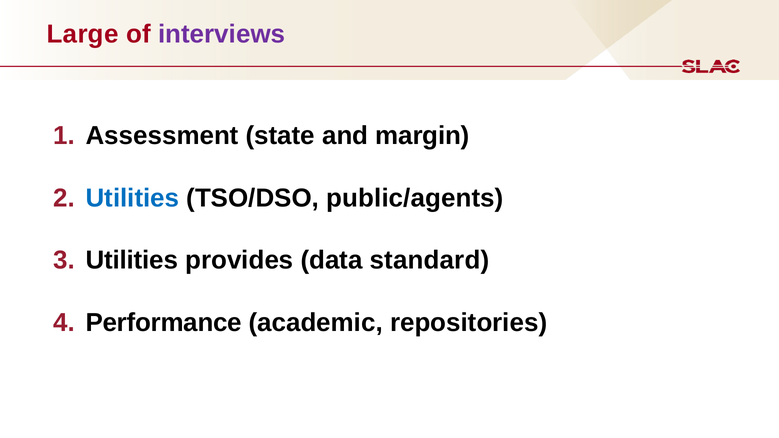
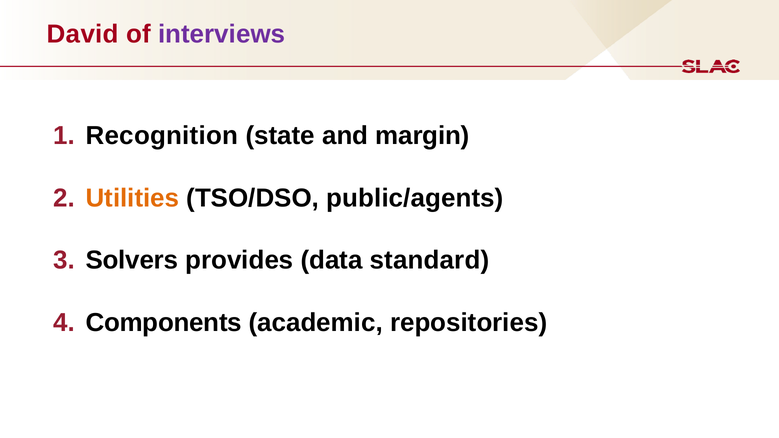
Large: Large -> David
Assessment: Assessment -> Recognition
Utilities at (133, 198) colour: blue -> orange
Utilities at (132, 260): Utilities -> Solvers
Performance: Performance -> Components
